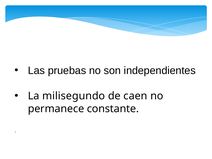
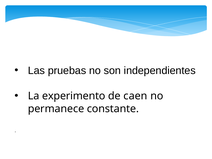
milisegundo: milisegundo -> experimento
